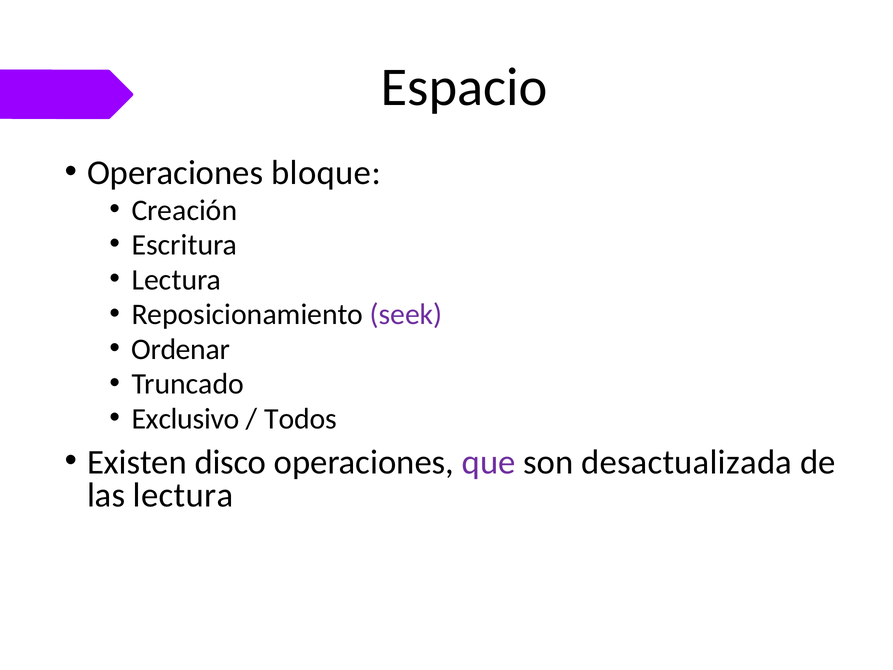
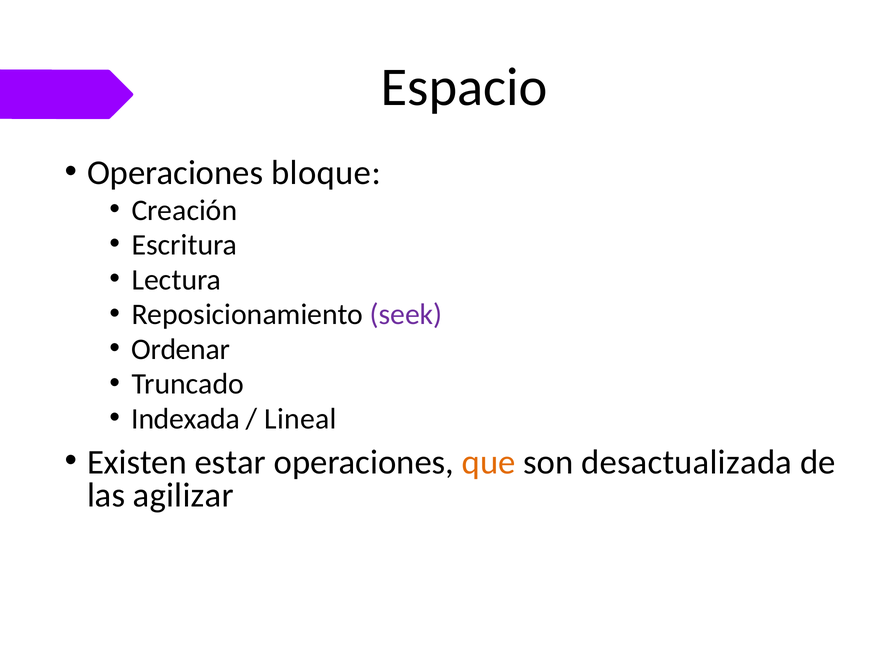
Exclusivo: Exclusivo -> Indexada
Todos: Todos -> Lineal
disco: disco -> estar
que colour: purple -> orange
las lectura: lectura -> agilizar
